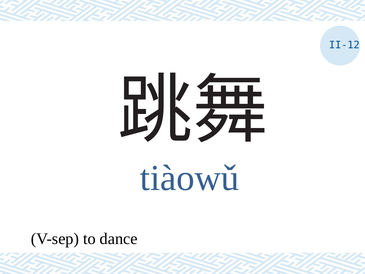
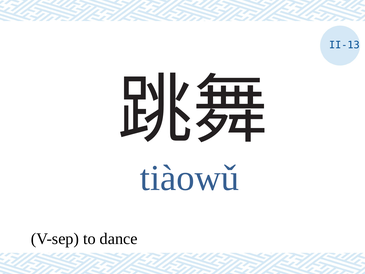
II-12: II-12 -> II-13
